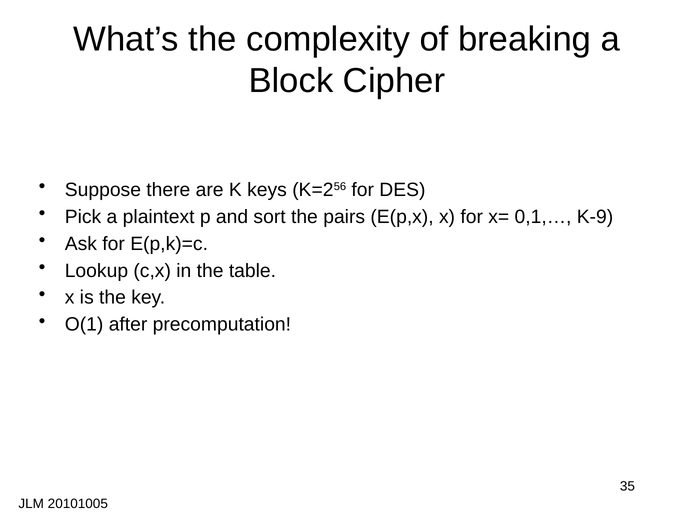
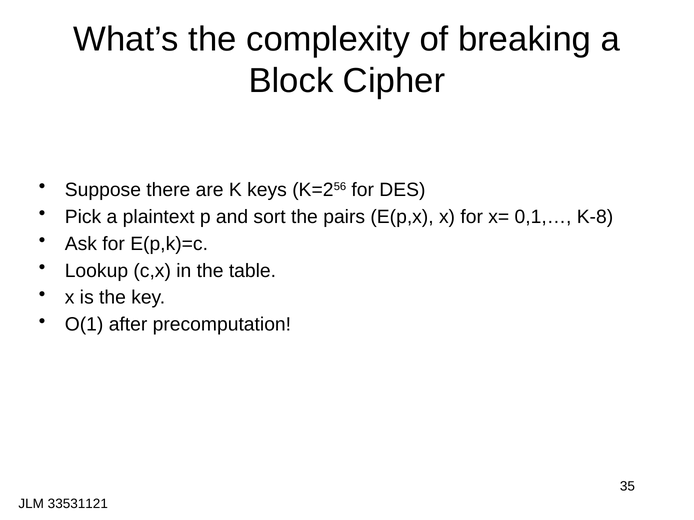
K-9: K-9 -> K-8
20101005: 20101005 -> 33531121
